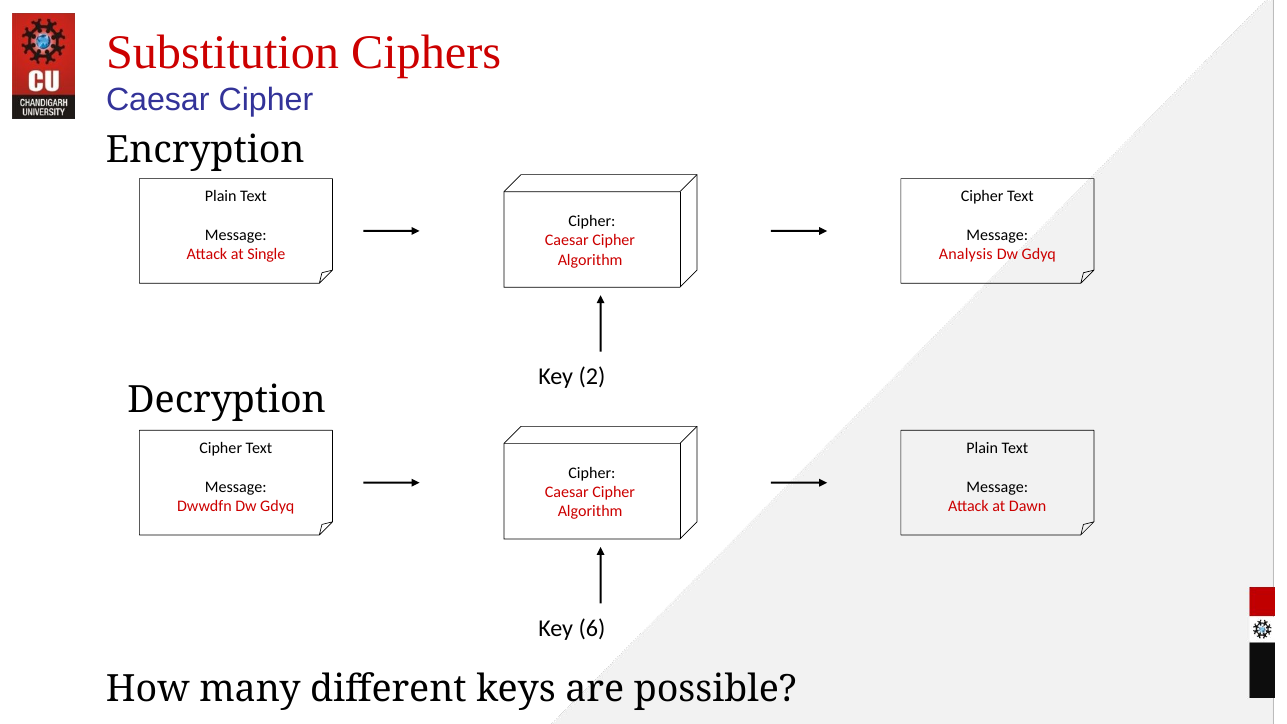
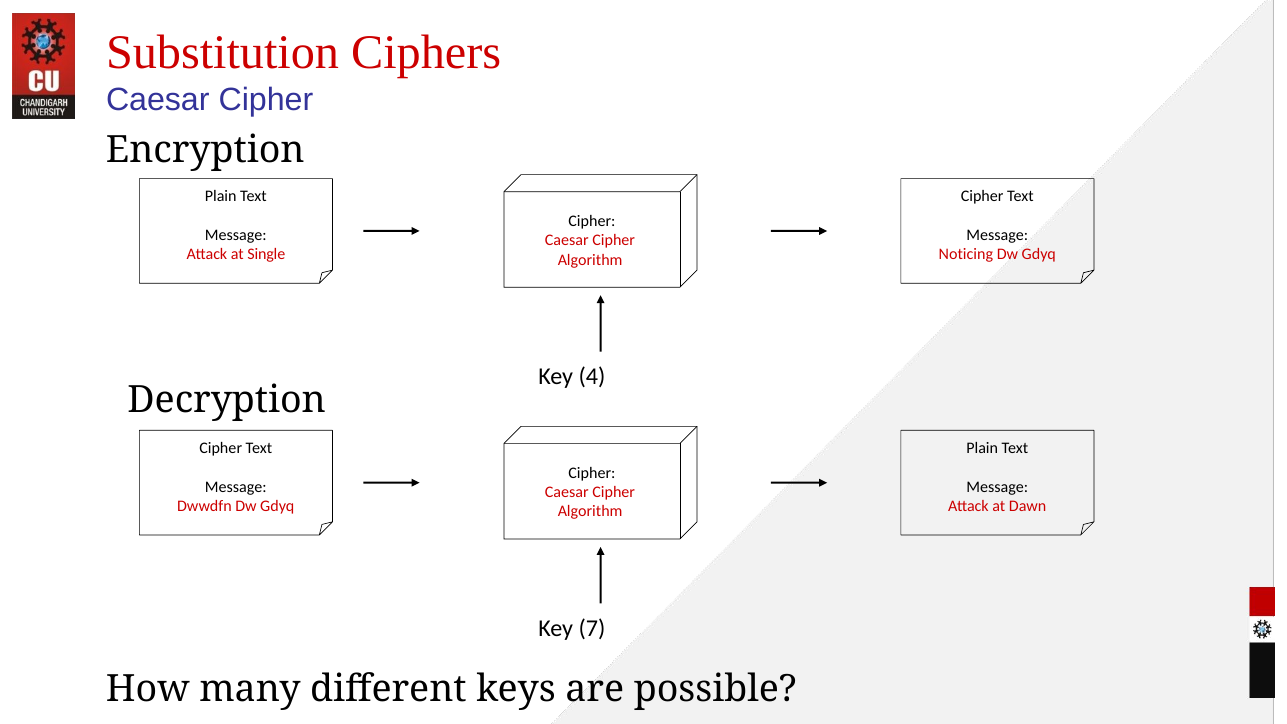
Analysis: Analysis -> Noticing
2: 2 -> 4
6: 6 -> 7
